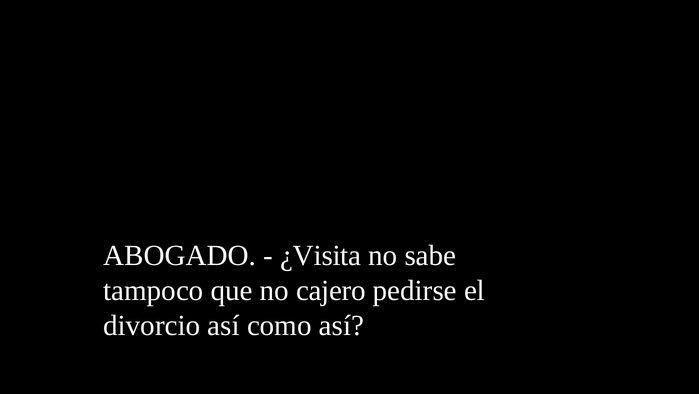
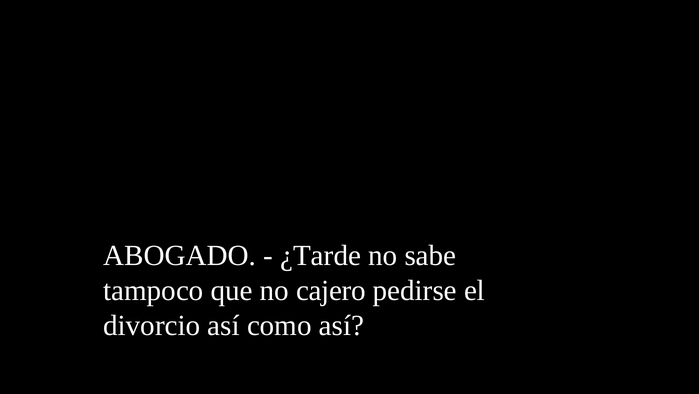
¿Visita: ¿Visita -> ¿Tarde
